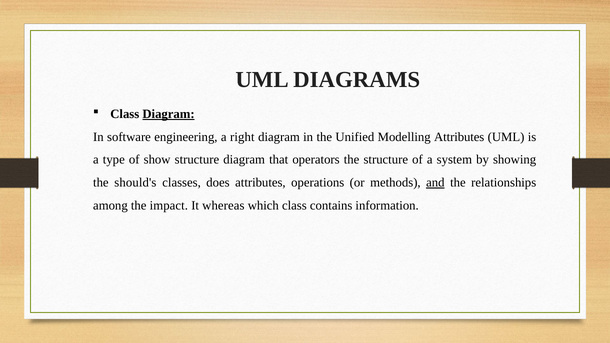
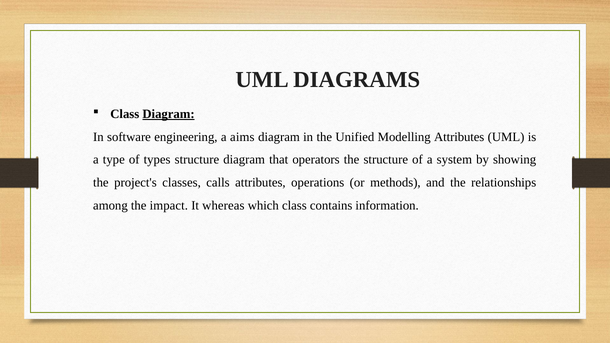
right: right -> aims
show: show -> types
should's: should's -> project's
does: does -> calls
and underline: present -> none
